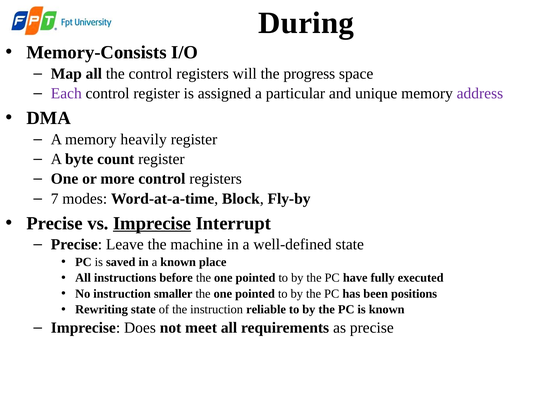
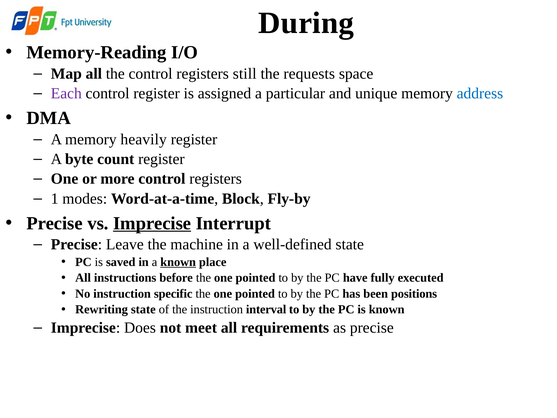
Memory-Consists: Memory-Consists -> Memory-Reading
will: will -> still
progress: progress -> requests
address colour: purple -> blue
7: 7 -> 1
known at (178, 262) underline: none -> present
smaller: smaller -> specific
reliable: reliable -> interval
